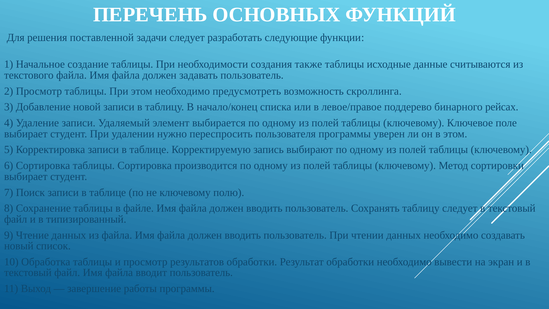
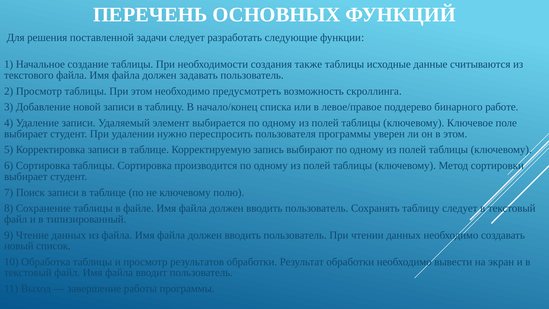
рейсах: рейсах -> работе
